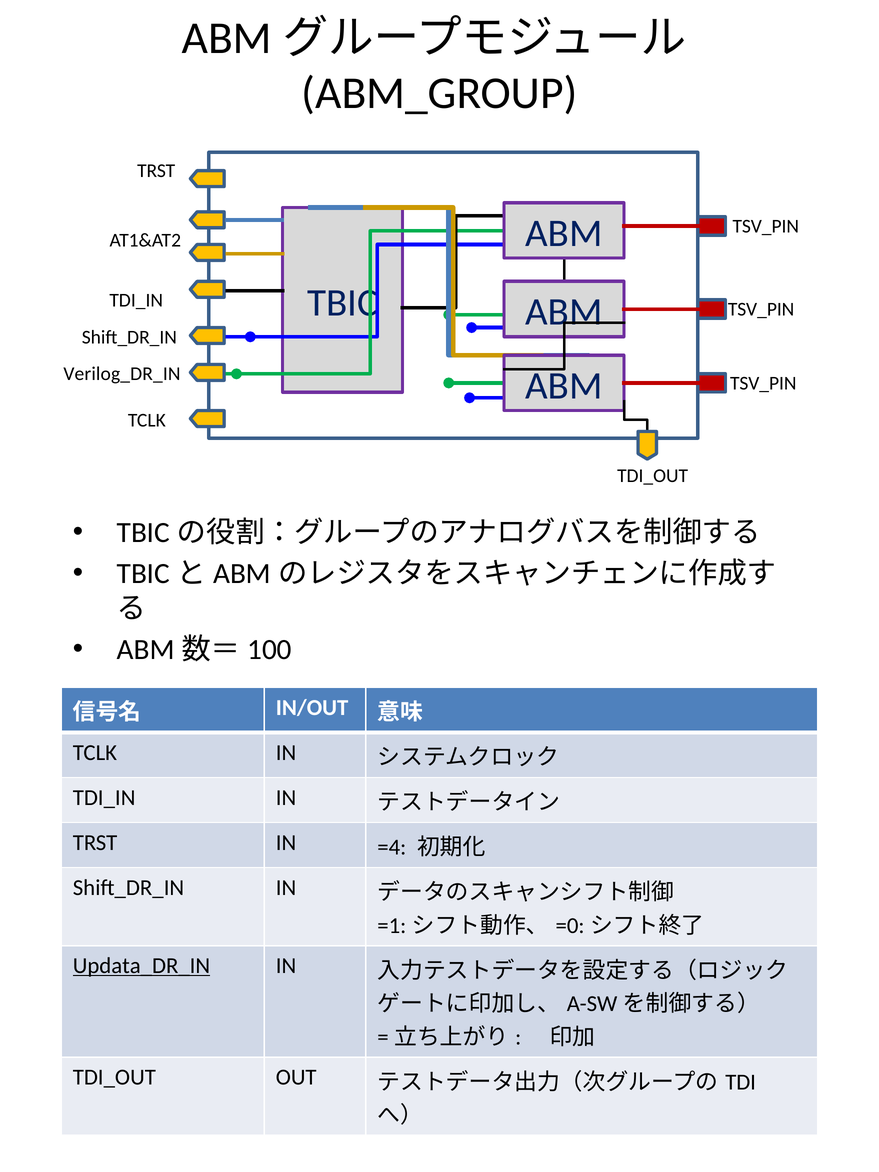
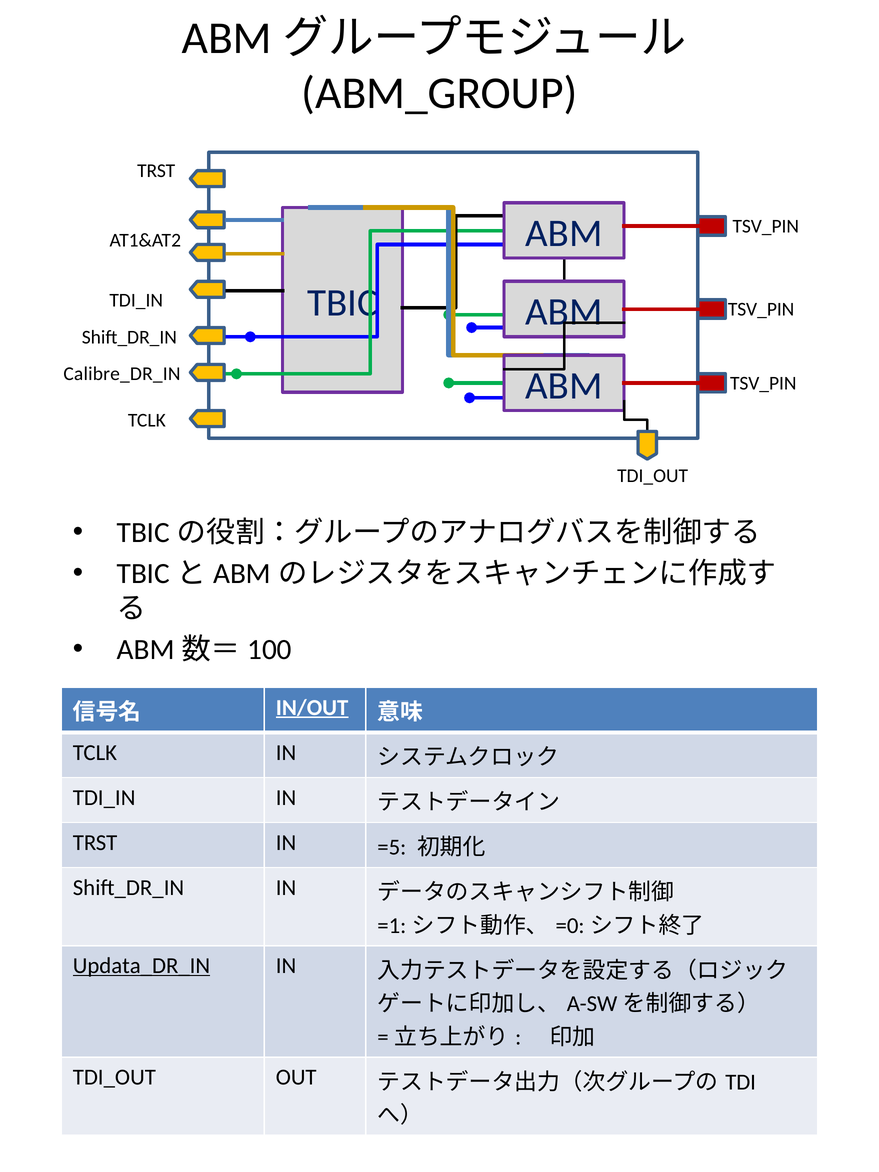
Verilog_DR_IN: Verilog_DR_IN -> Calibre_DR_IN
IN/OUT underline: none -> present
=4: =4 -> =5
